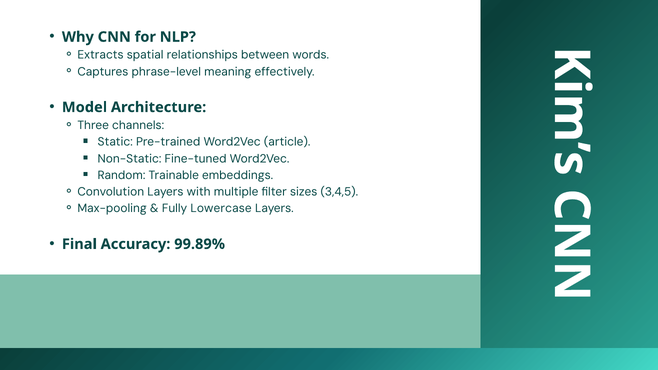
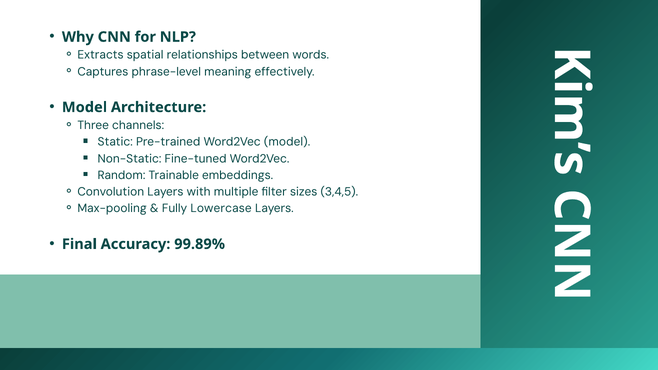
Word2Vec article: article -> model
